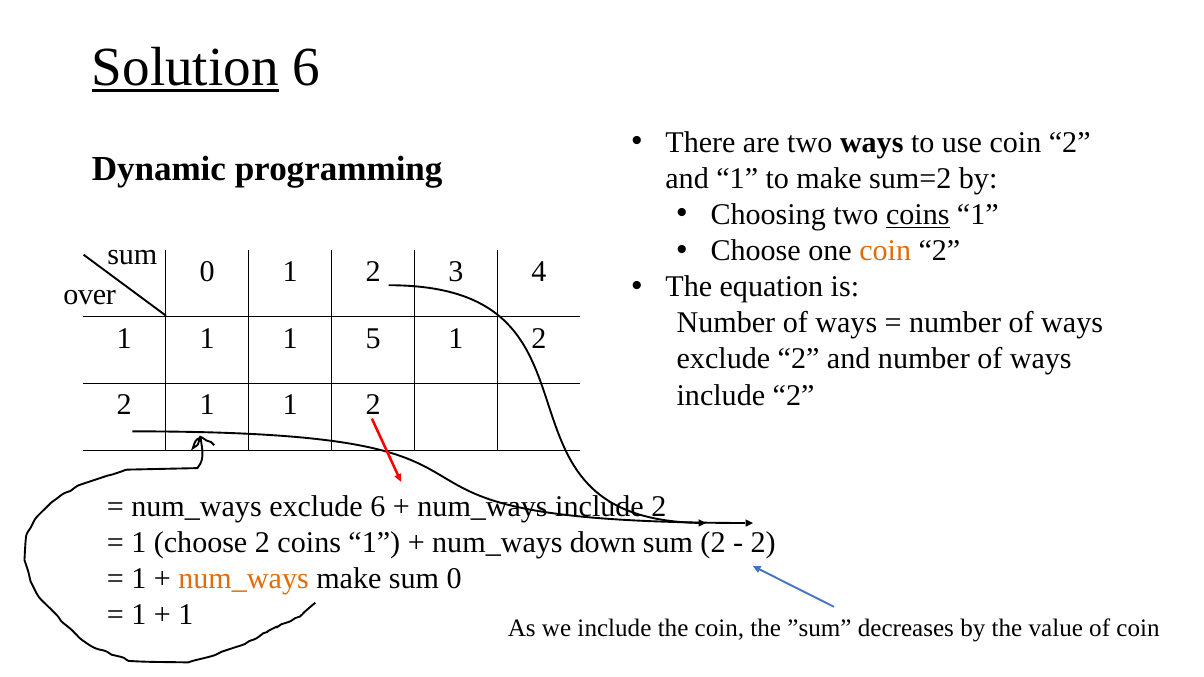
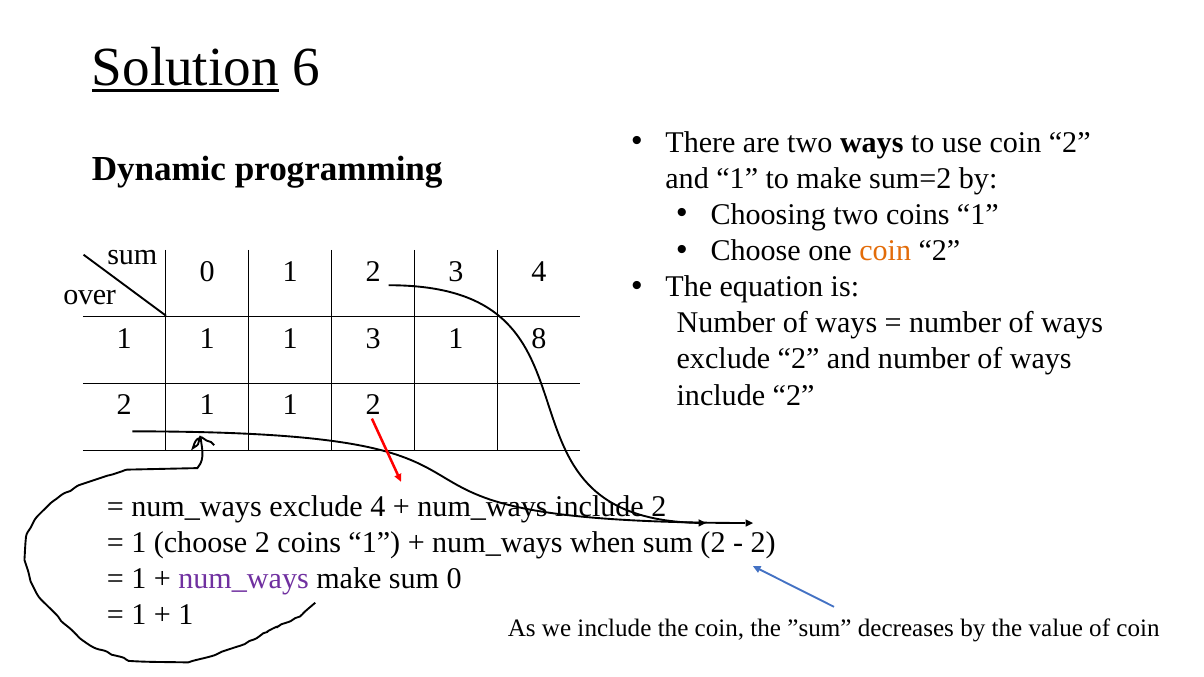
coins at (918, 215) underline: present -> none
1 5: 5 -> 3
2 at (539, 338): 2 -> 8
exclude 6: 6 -> 4
down: down -> when
num_ways at (244, 579) colour: orange -> purple
